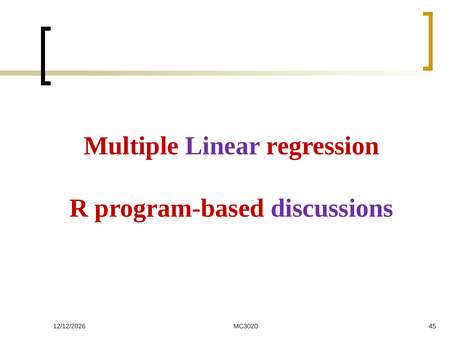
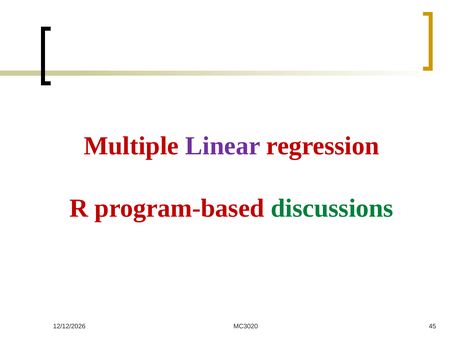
discussions colour: purple -> green
